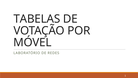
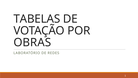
MÓVEL: MÓVEL -> OBRAS
